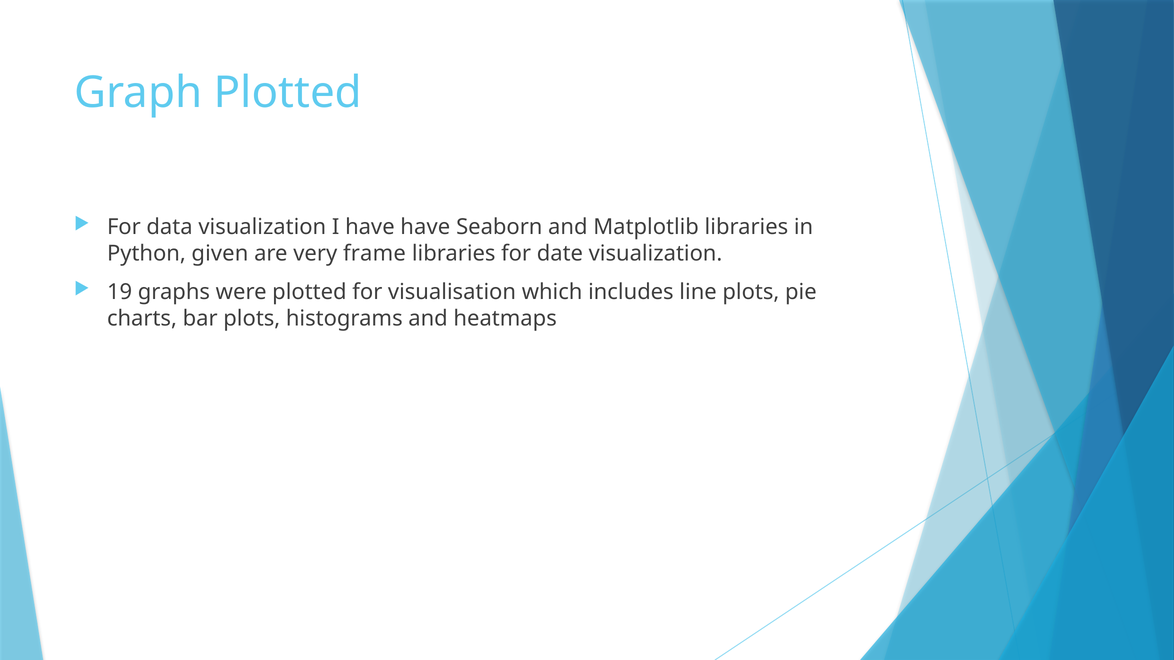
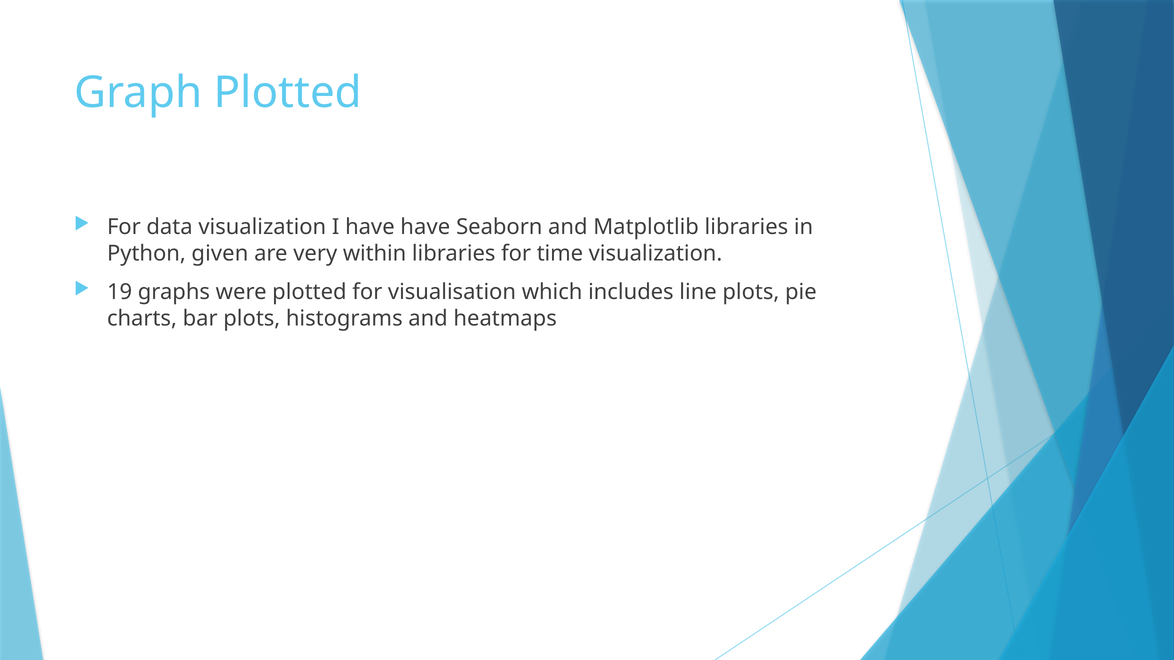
frame: frame -> within
date: date -> time
